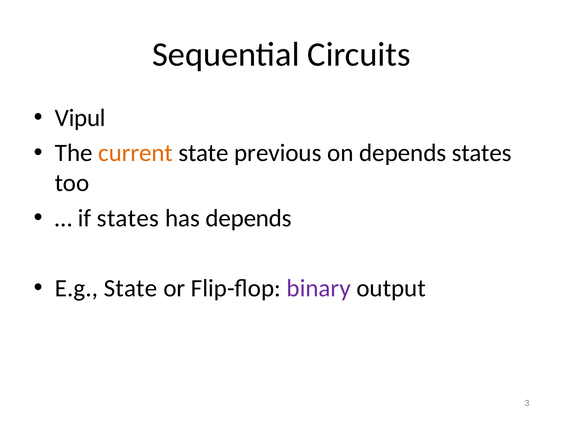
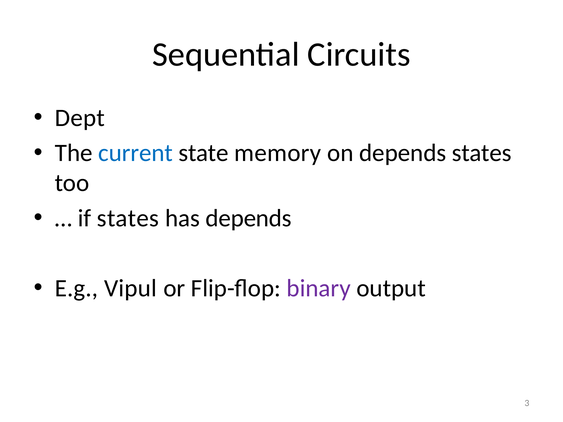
Vipul: Vipul -> Dept
current colour: orange -> blue
previous: previous -> memory
E.g State: State -> Vipul
